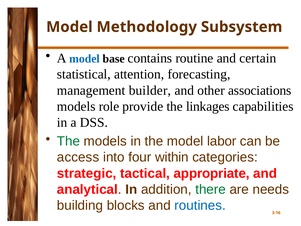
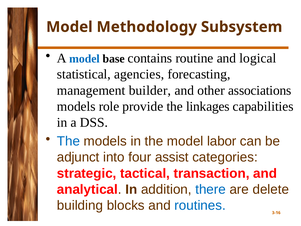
certain: certain -> logical
attention: attention -> agencies
The at (68, 141) colour: green -> blue
access: access -> adjunct
within: within -> assist
appropriate: appropriate -> transaction
there colour: green -> blue
needs: needs -> delete
